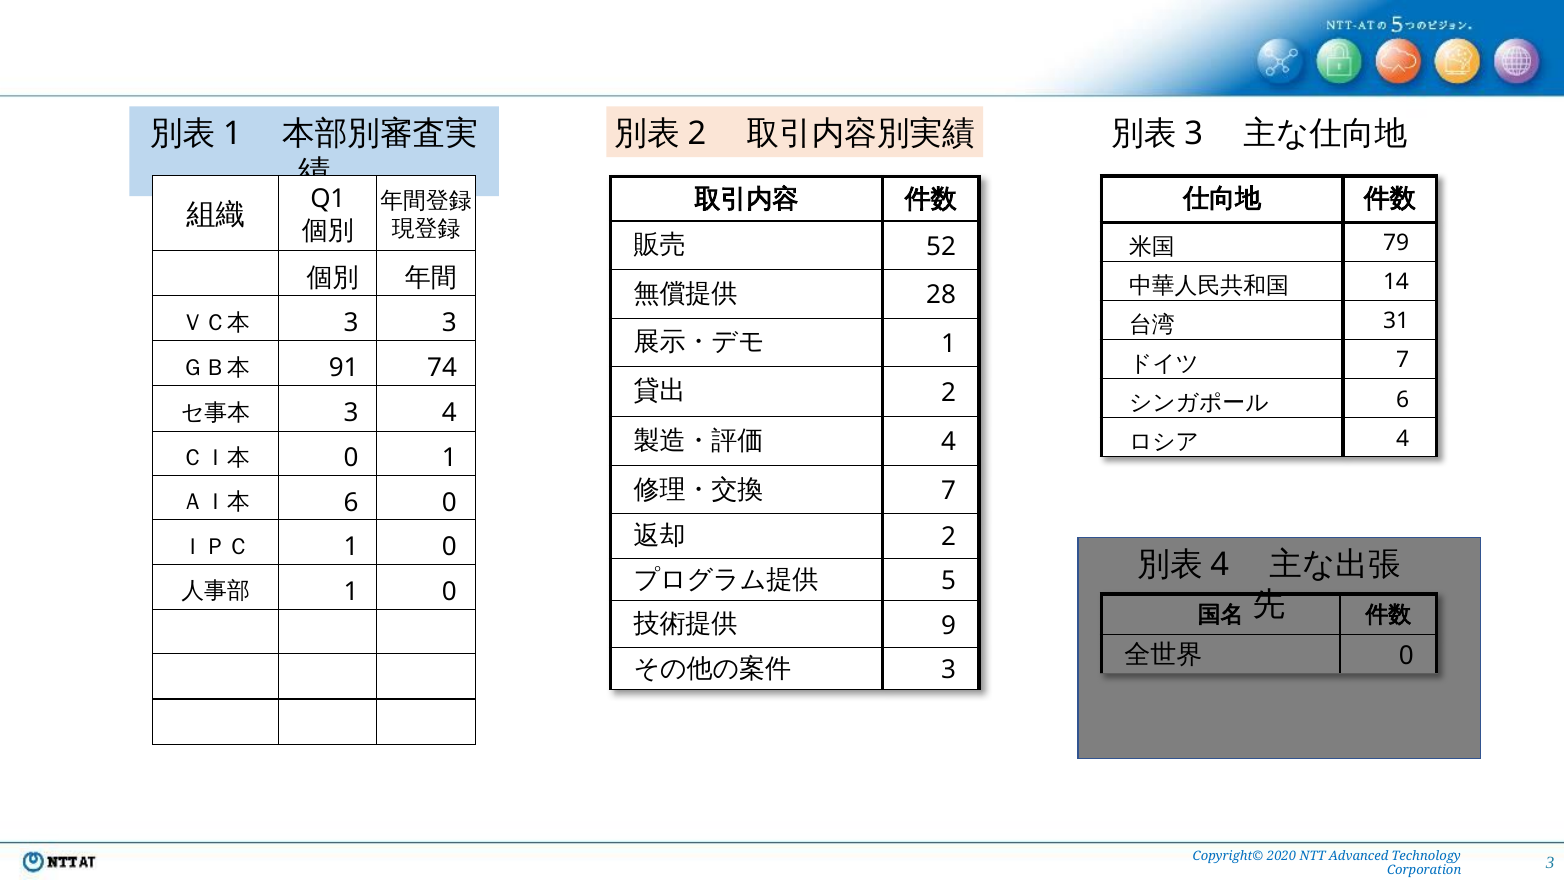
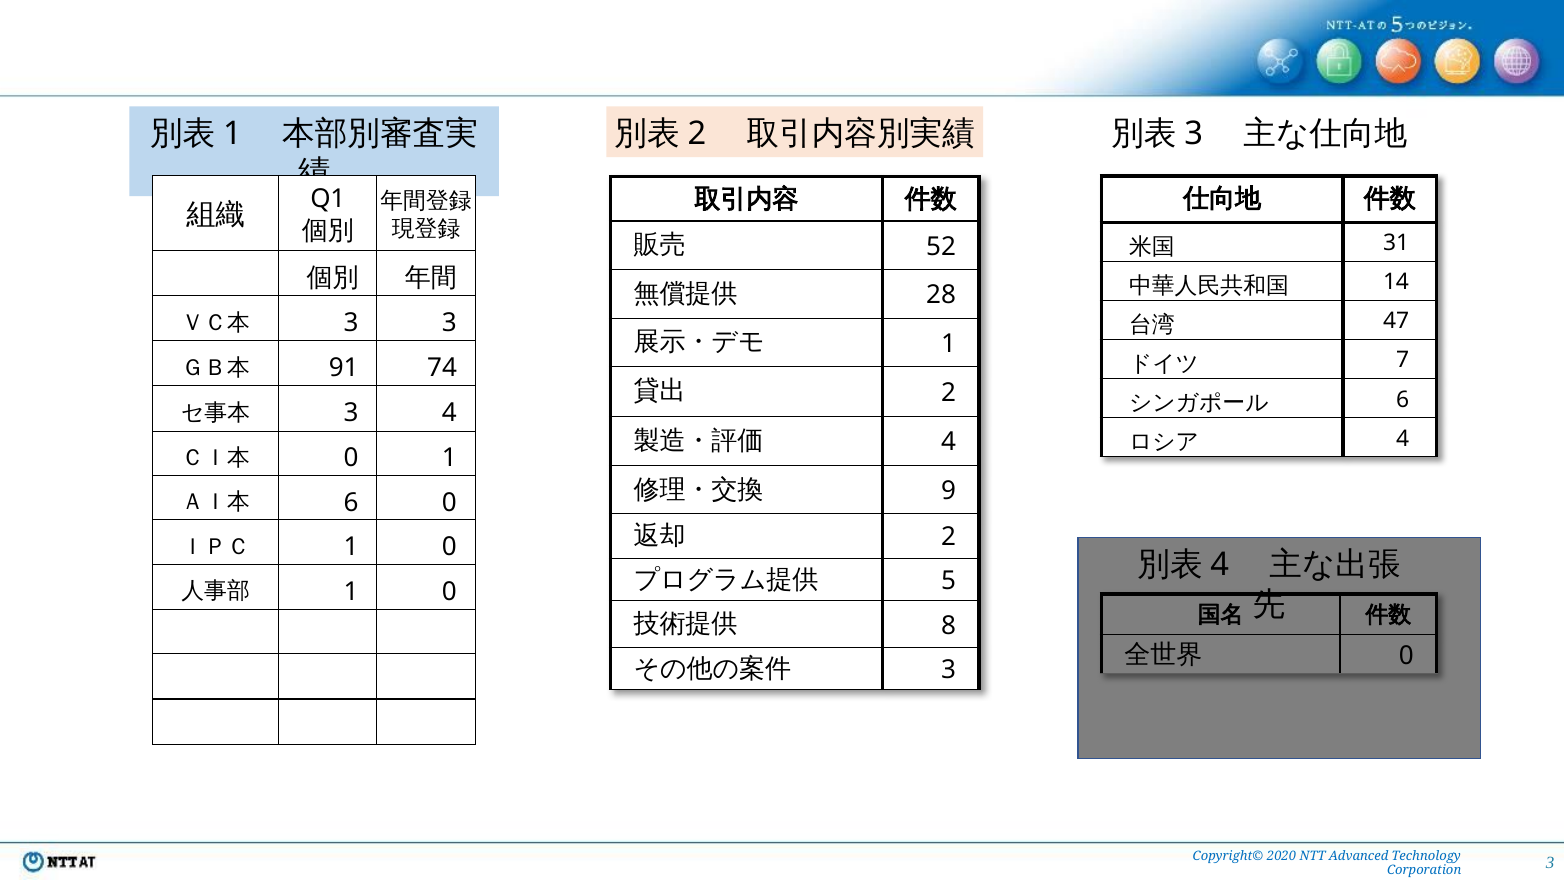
79: 79 -> 31
31: 31 -> 47
7 at (948, 491): 7 -> 9
9: 9 -> 8
